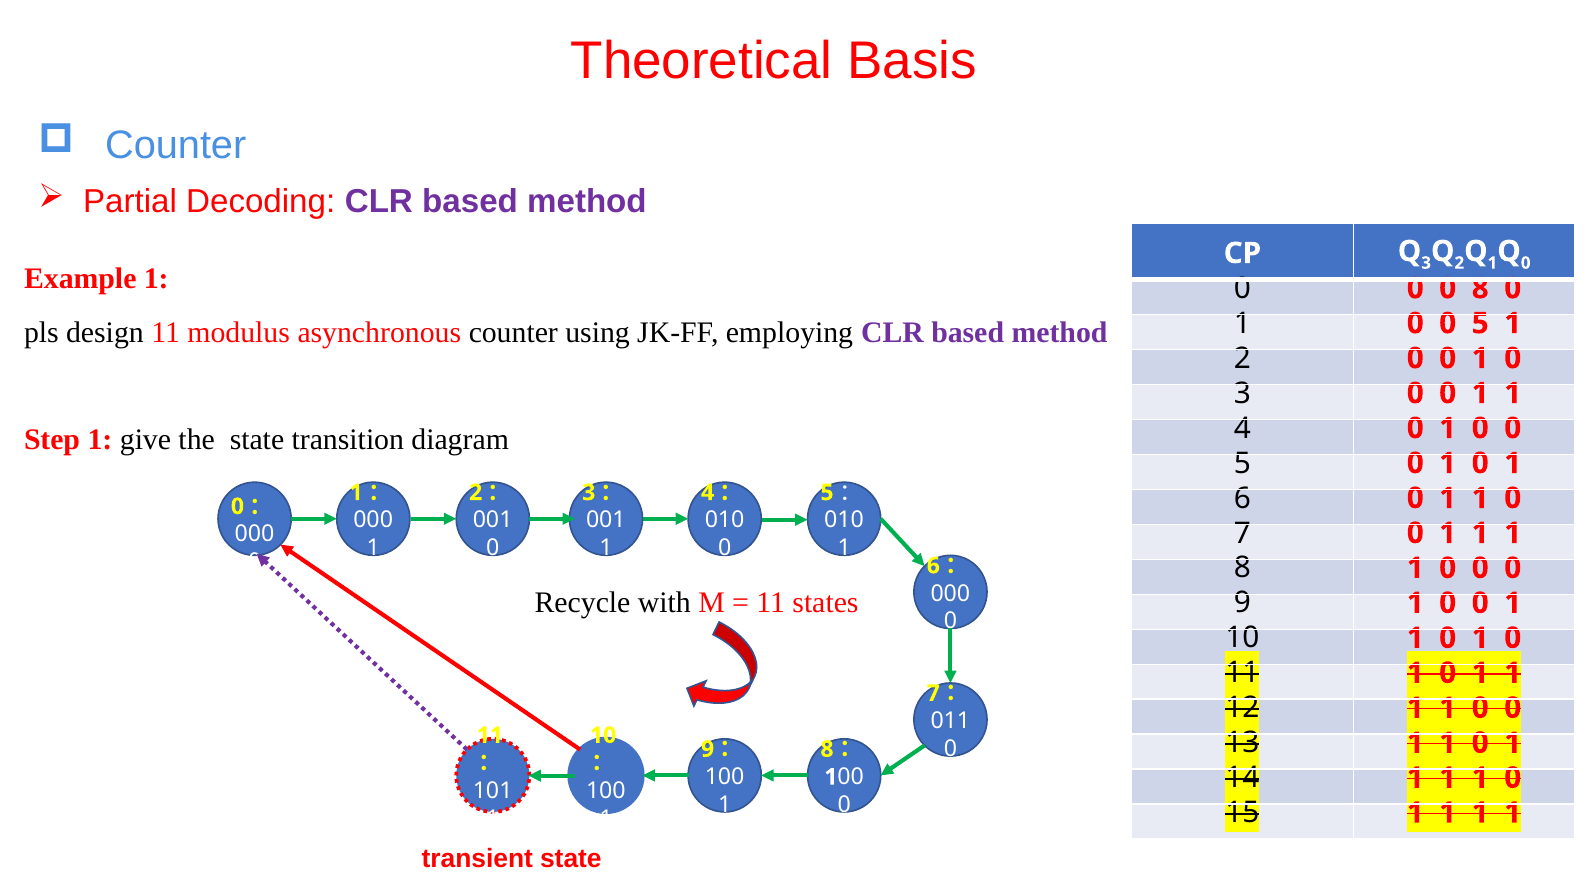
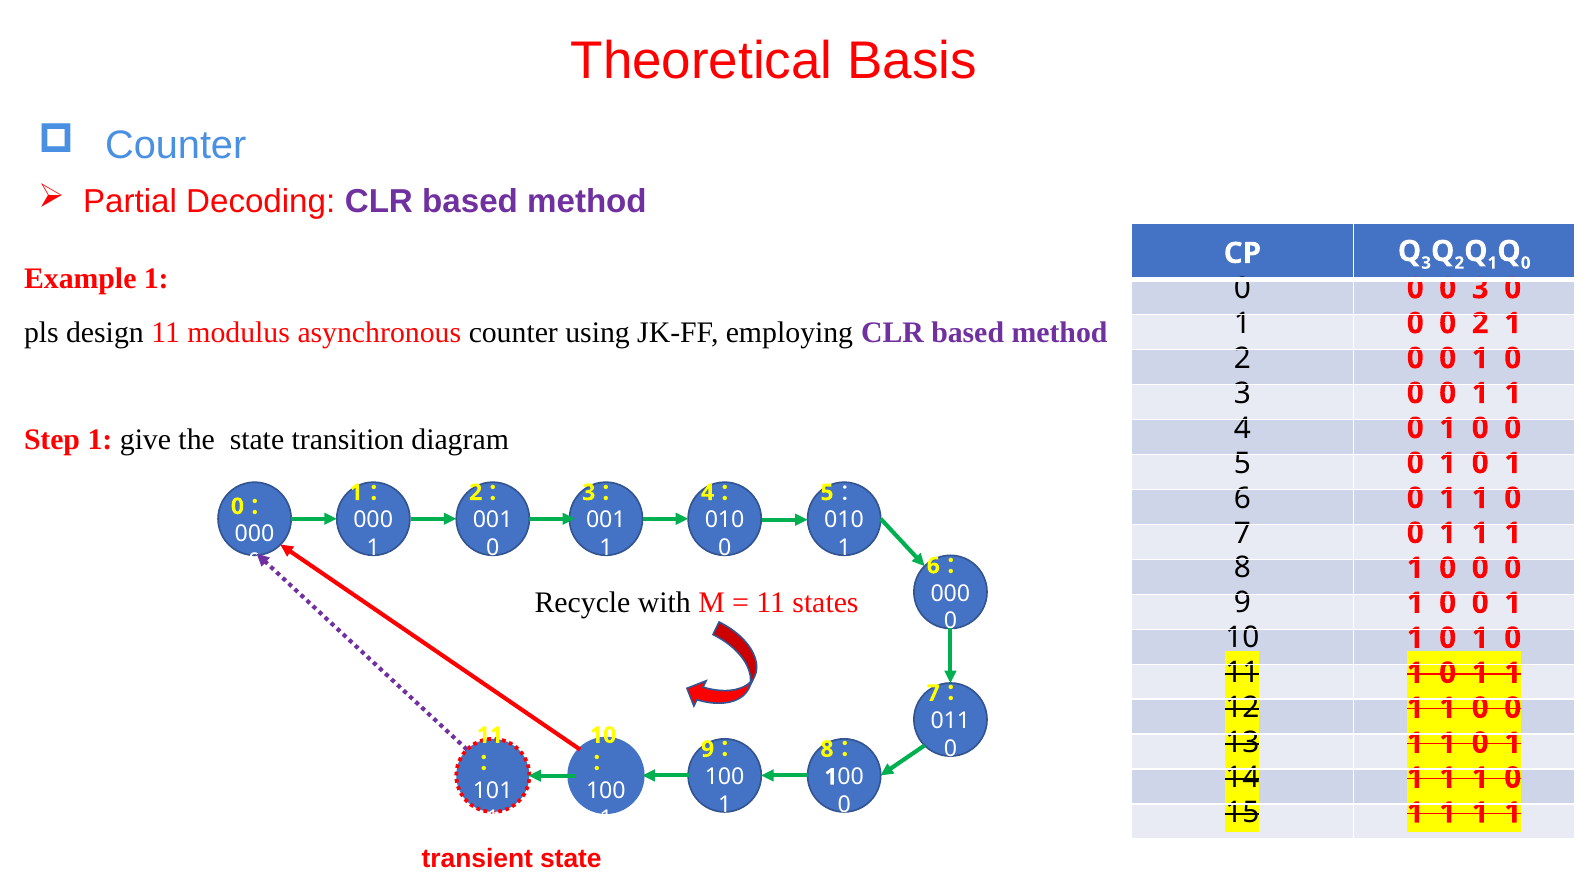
0 0 8: 8 -> 3
5 at (1480, 323): 5 -> 2
